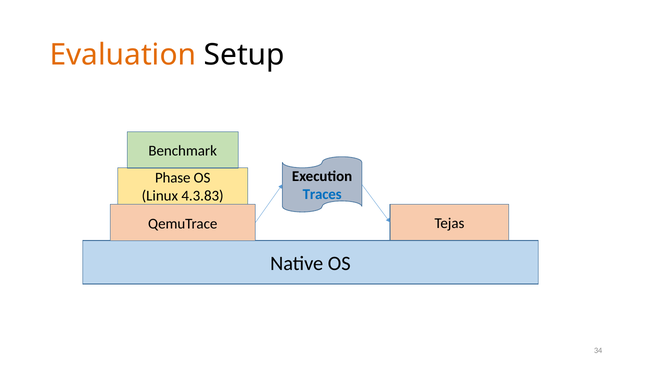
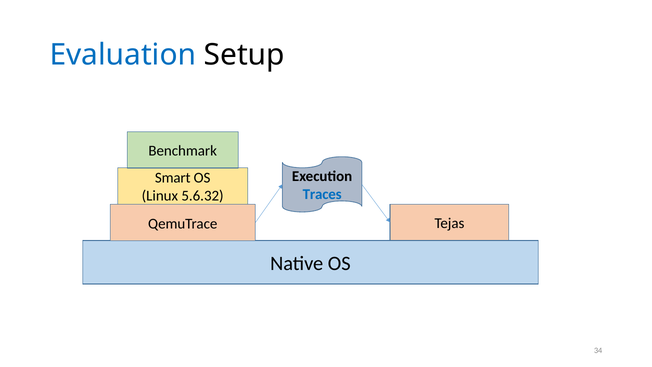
Evaluation colour: orange -> blue
Phase: Phase -> Smart
4.3.83: 4.3.83 -> 5.6.32
